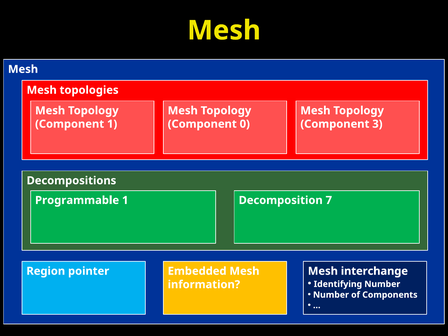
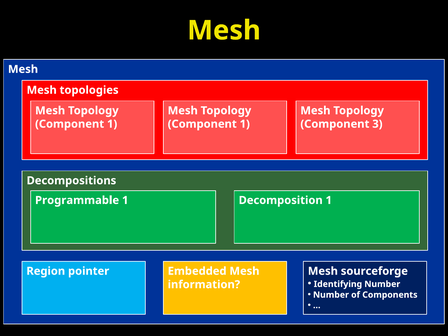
0 at (245, 124): 0 -> 1
Decomposition 7: 7 -> 1
interchange: interchange -> sourceforge
